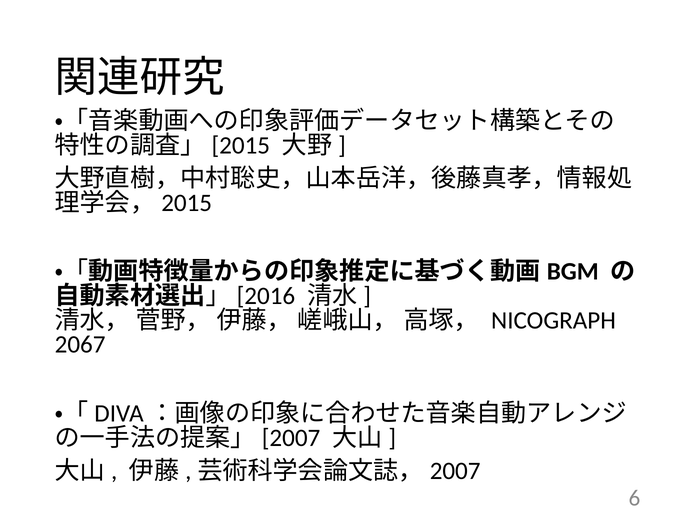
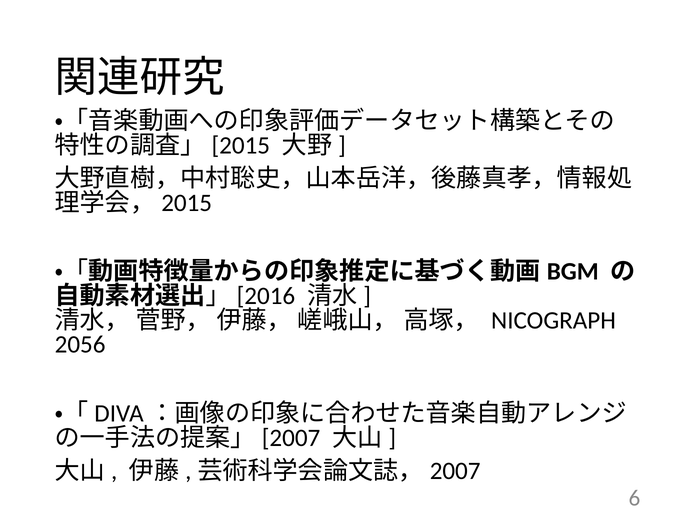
2067: 2067 -> 2056
